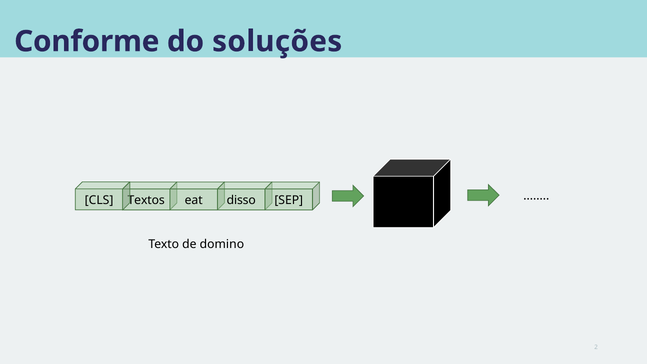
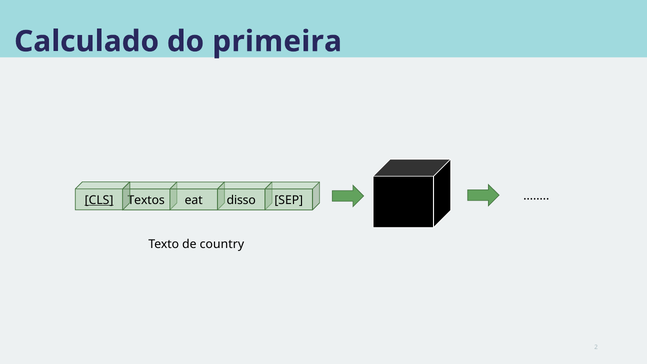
Conforme: Conforme -> Calculado
soluções: soluções -> primeira
CLS underline: none -> present
domino: domino -> country
